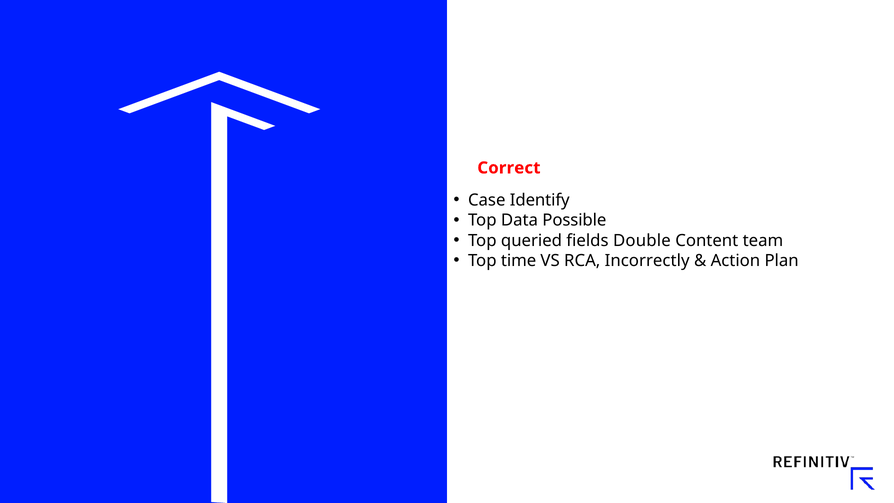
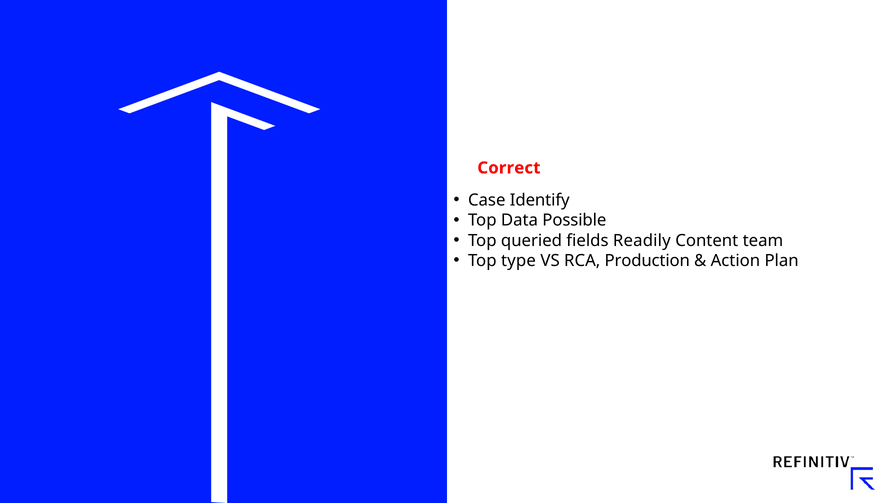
Double: Double -> Readily
time: time -> type
Incorrectly: Incorrectly -> Production
